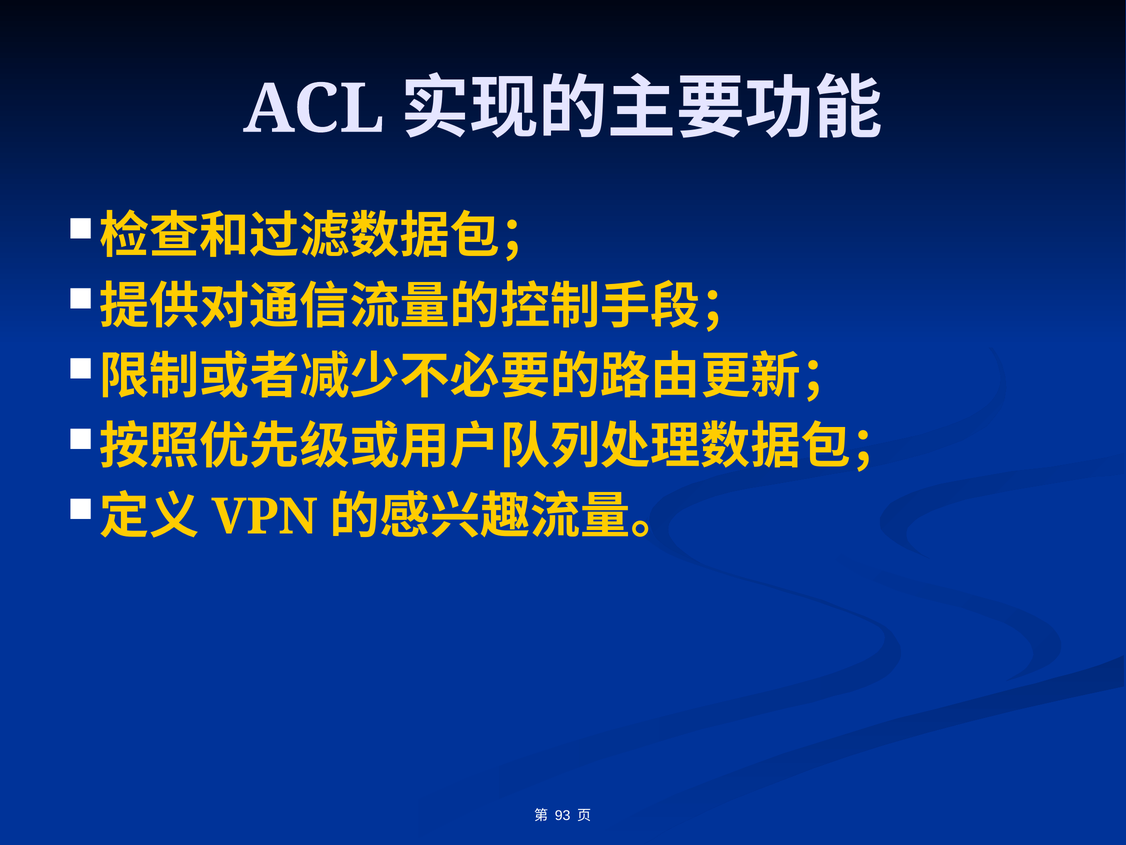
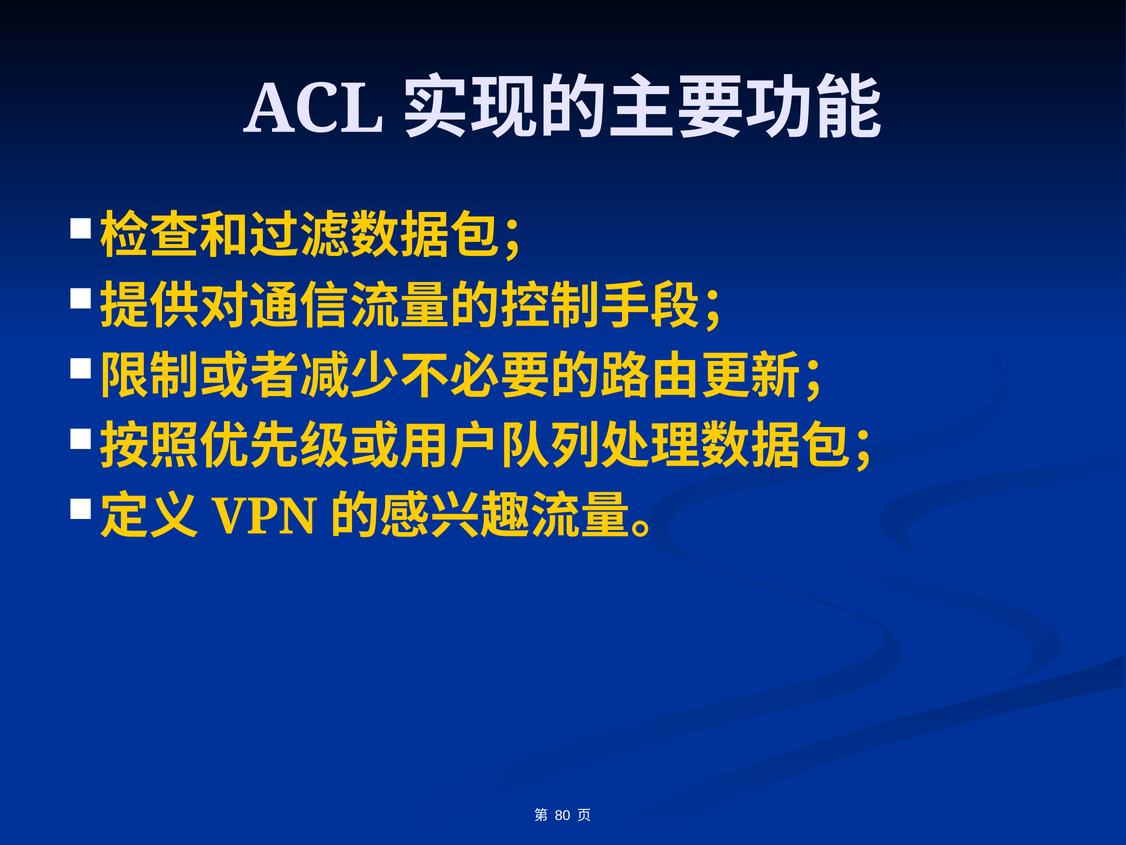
93: 93 -> 80
